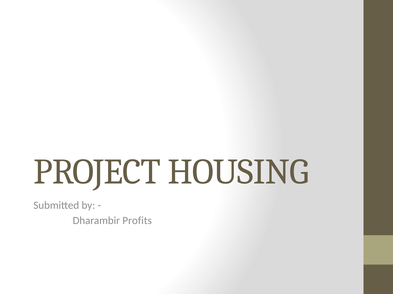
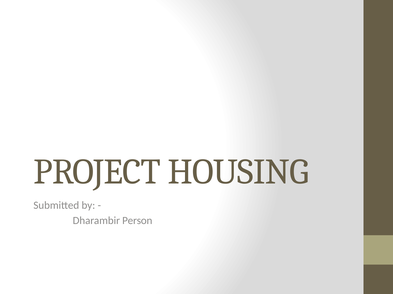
Profits: Profits -> Person
